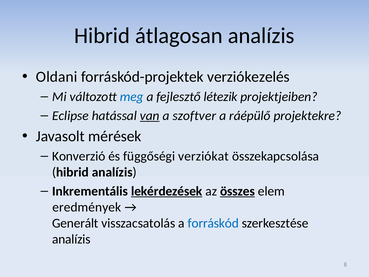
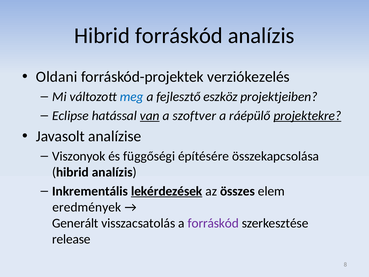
Hibrid átlagosan: átlagosan -> forráskód
létezik: létezik -> eszköz
projektekre underline: none -> present
mérések: mérések -> analízise
Konverzió: Konverzió -> Viszonyok
verziókat: verziókat -> építésére
összes underline: present -> none
forráskód at (213, 223) colour: blue -> purple
analízis at (71, 239): analízis -> release
